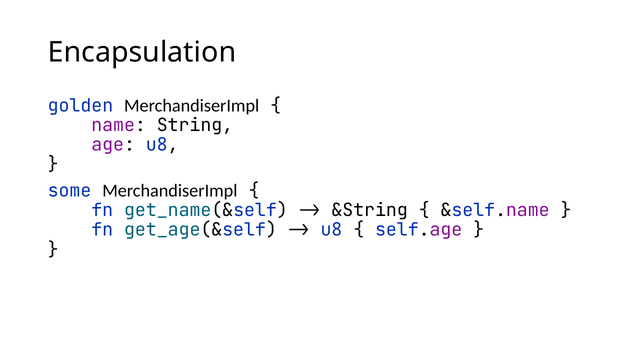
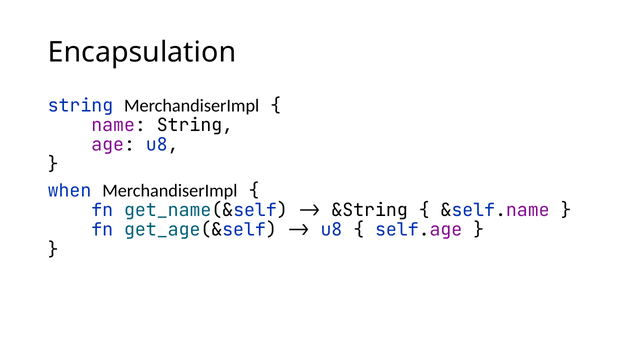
golden at (80, 106): golden -> string
some: some -> when
